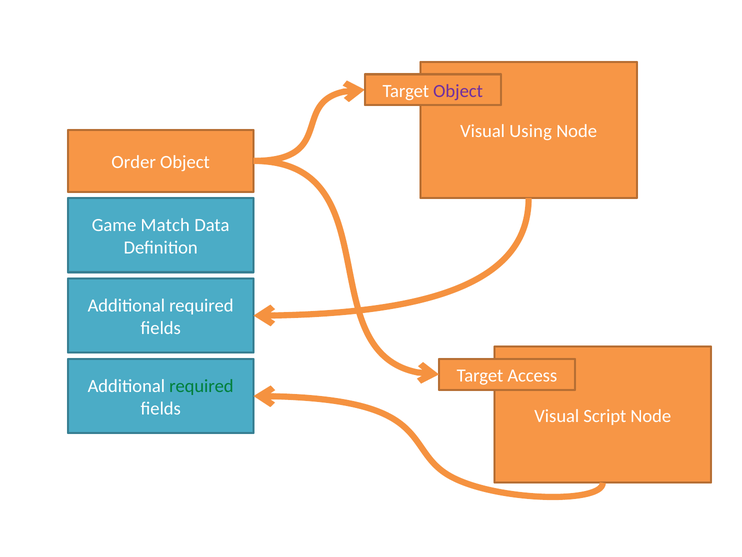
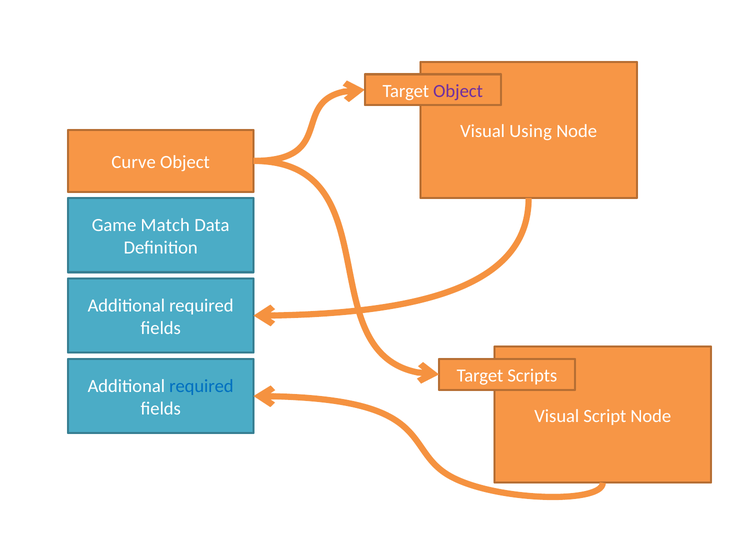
Order: Order -> Curve
Access: Access -> Scripts
required at (201, 386) colour: green -> blue
